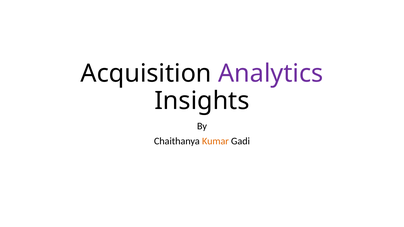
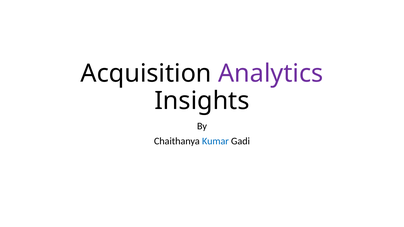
Kumar colour: orange -> blue
